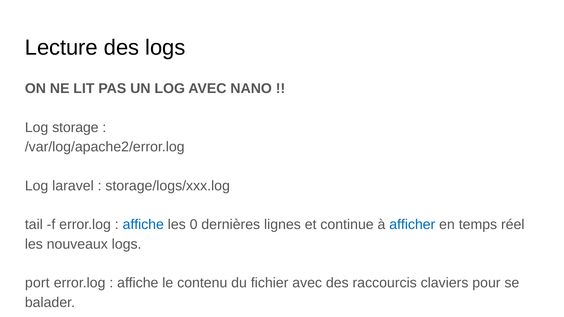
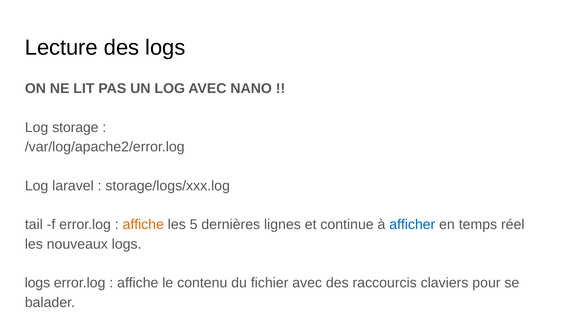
affiche at (143, 225) colour: blue -> orange
0: 0 -> 5
port at (37, 283): port -> logs
